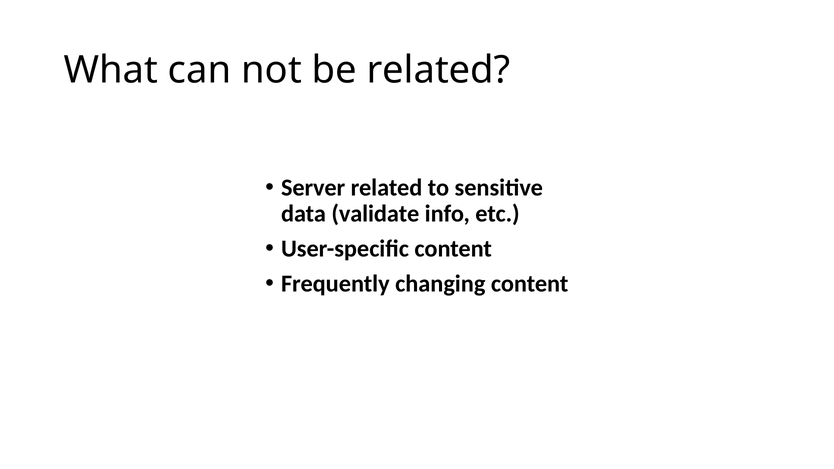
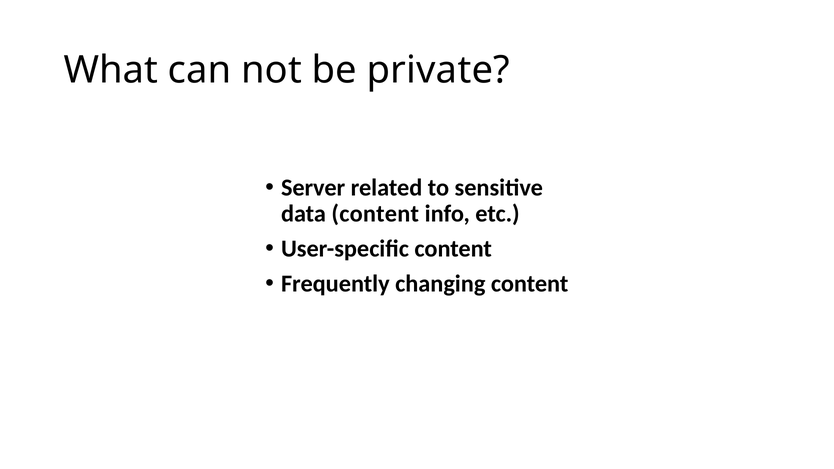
be related: related -> private
data validate: validate -> content
